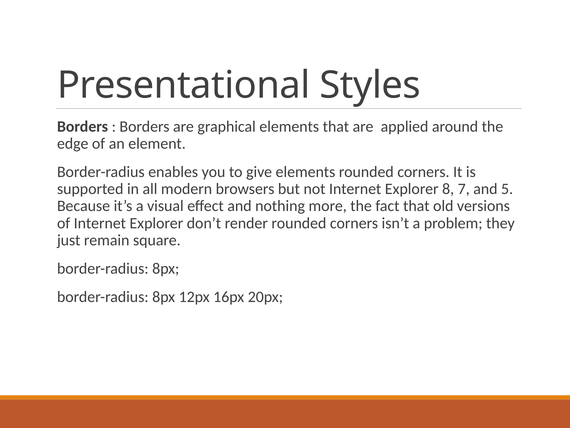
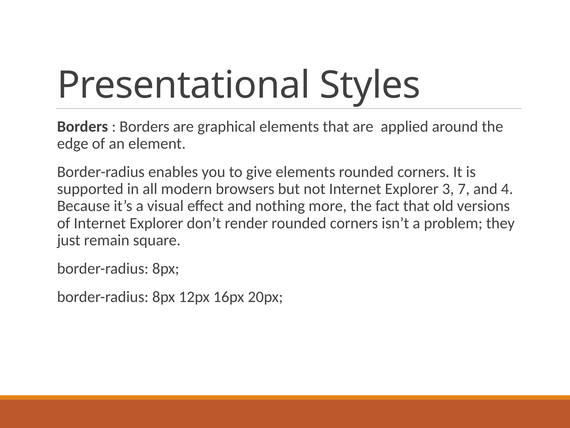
8: 8 -> 3
5: 5 -> 4
